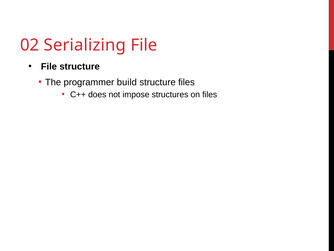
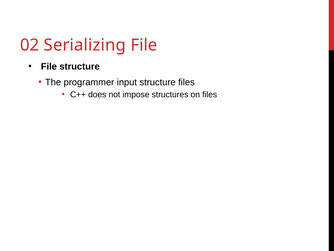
build: build -> input
